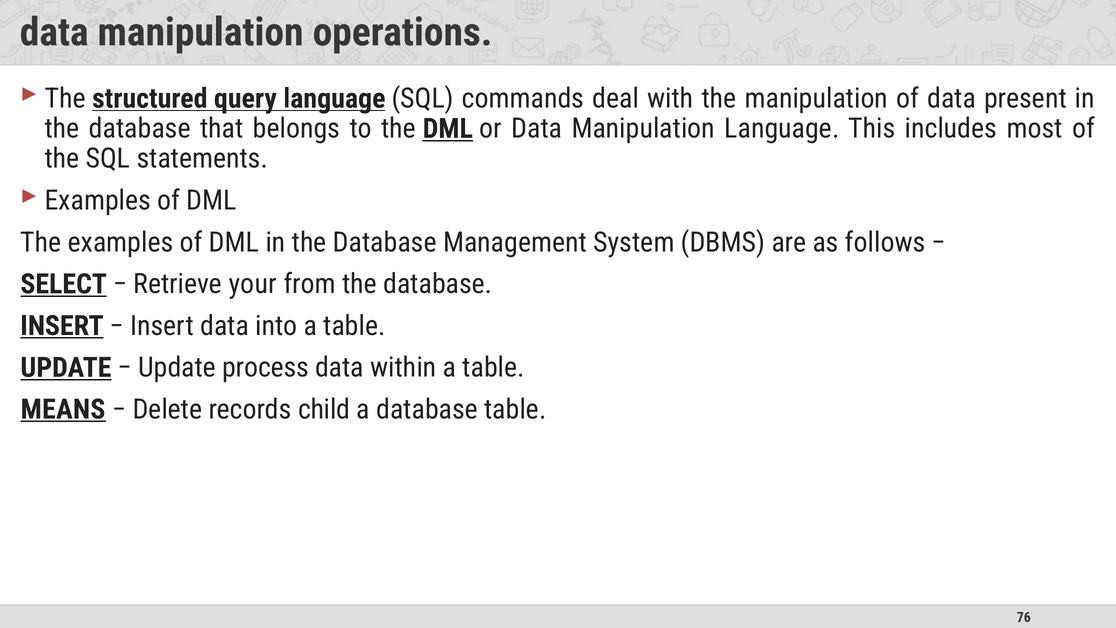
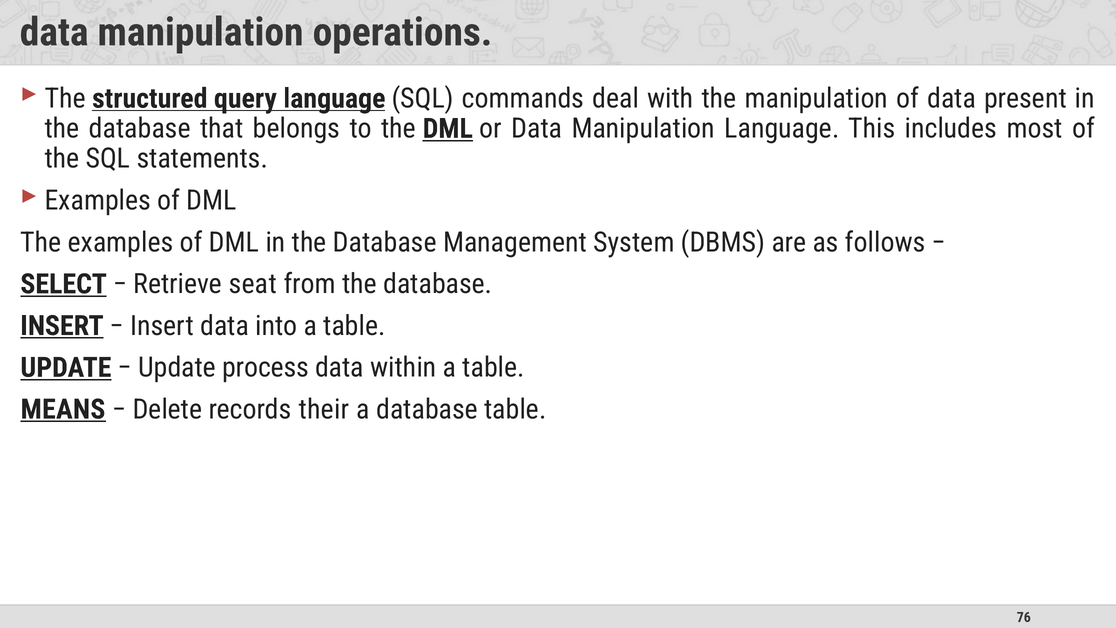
your: your -> seat
child: child -> their
